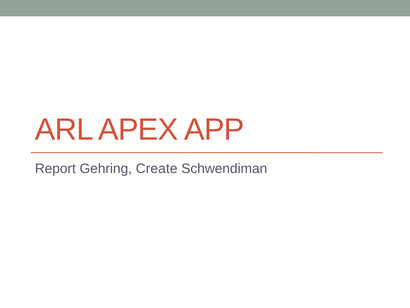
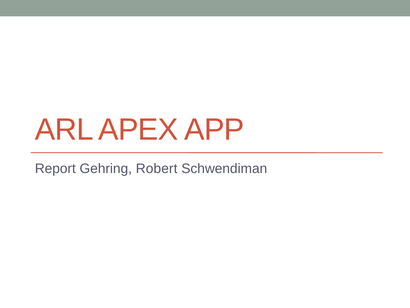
Create: Create -> Robert
